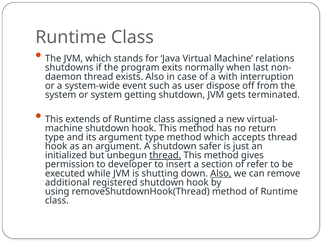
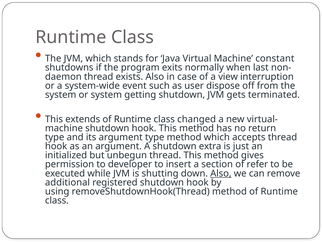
relations: relations -> constant
with: with -> view
assigned: assigned -> changed
safer: safer -> extra
thread at (165, 155) underline: present -> none
